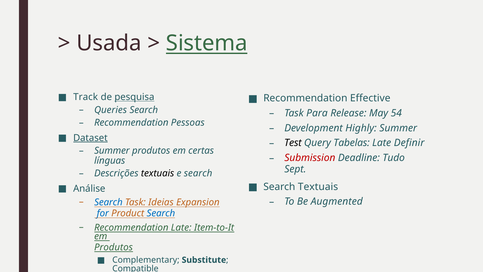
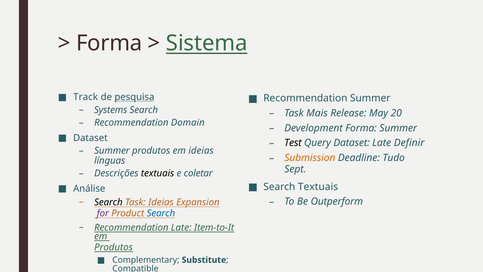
Usada at (109, 43): Usada -> Forma
Recommendation Effective: Effective -> Summer
Queries: Queries -> Systems
Para: Para -> Mais
54: 54 -> 20
Pessoas: Pessoas -> Domain
Development Highly: Highly -> Forma
Dataset at (90, 138) underline: present -> none
Query Tabelas: Tabelas -> Dataset
em certas: certas -> ideias
Submission colour: red -> orange
e search: search -> coletar
Augmented: Augmented -> Outperform
Search at (108, 202) colour: blue -> black
for colour: blue -> purple
